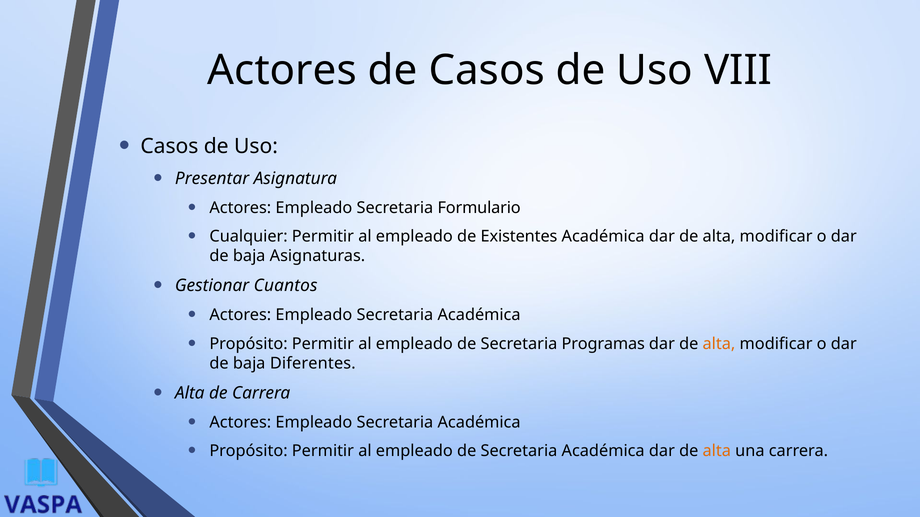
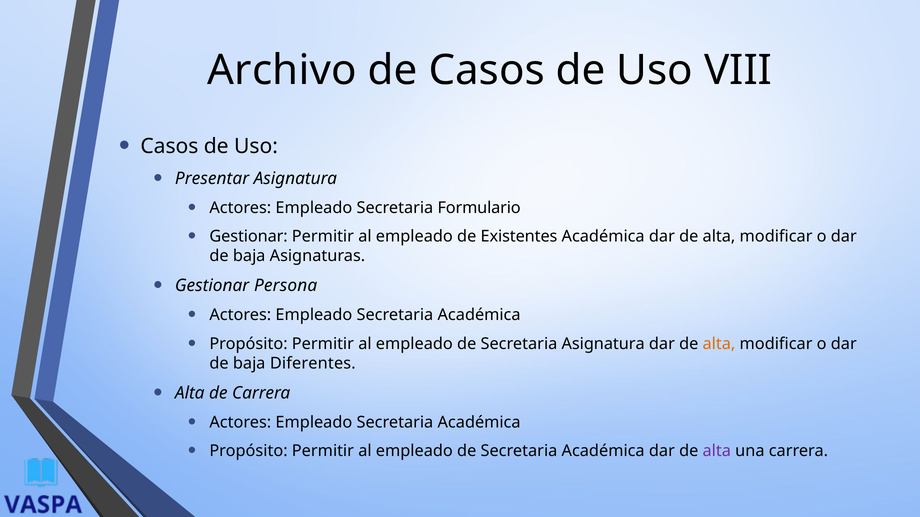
Actores at (282, 70): Actores -> Archivo
Cualquier at (249, 237): Cualquier -> Gestionar
Cuantos: Cuantos -> Persona
Secretaria Programas: Programas -> Asignatura
alta at (717, 451) colour: orange -> purple
